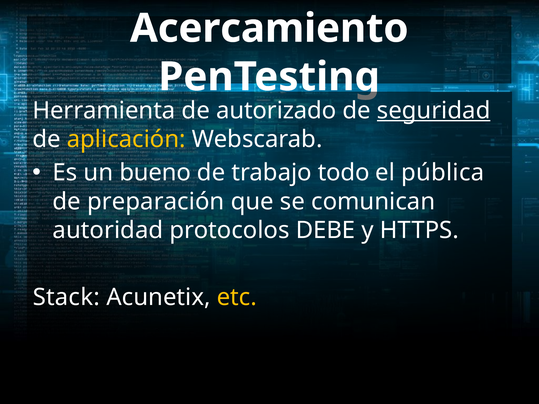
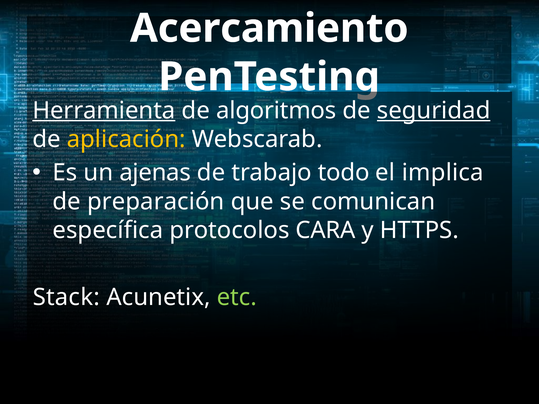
Herramienta underline: none -> present
autorizado: autorizado -> algoritmos
bueno: bueno -> ajenas
pública: pública -> implica
autoridad: autoridad -> específica
DEBE: DEBE -> CARA
etc colour: yellow -> light green
